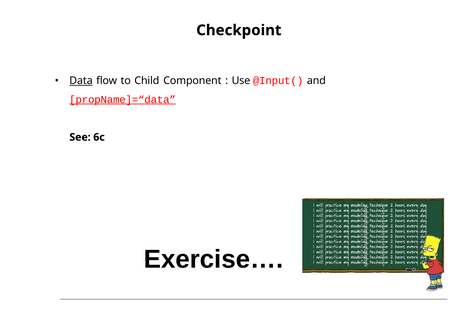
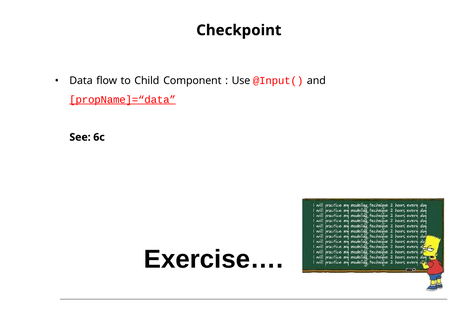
Data underline: present -> none
